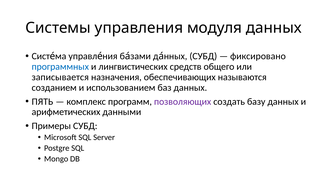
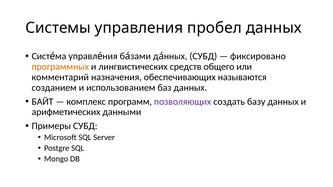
модуля: модуля -> пробел
программных colour: blue -> orange
записывается: записывается -> комментарий
ПЯТЬ: ПЯТЬ -> БАЙТ
